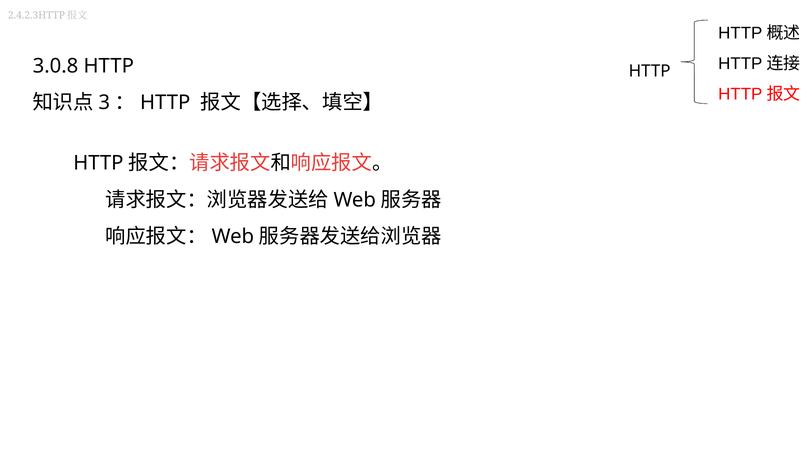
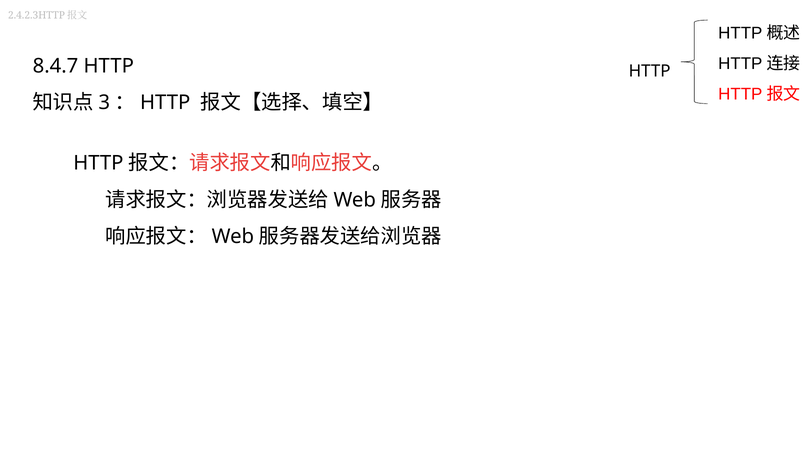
3.0.8: 3.0.8 -> 8.4.7
